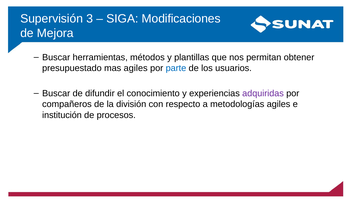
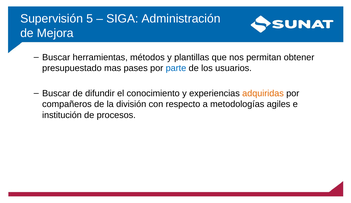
3: 3 -> 5
Modificaciones: Modificaciones -> Administración
mas agiles: agiles -> pases
adquiridas colour: purple -> orange
